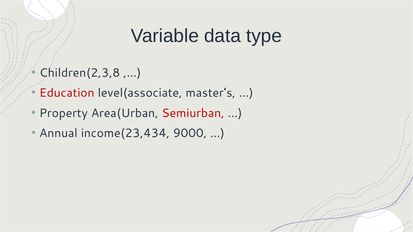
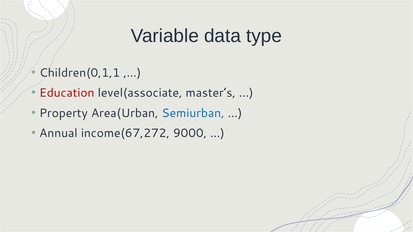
Children(2,3,8: Children(2,3,8 -> Children(0,1,1
Semiurban colour: red -> blue
income(23,434: income(23,434 -> income(67,272
